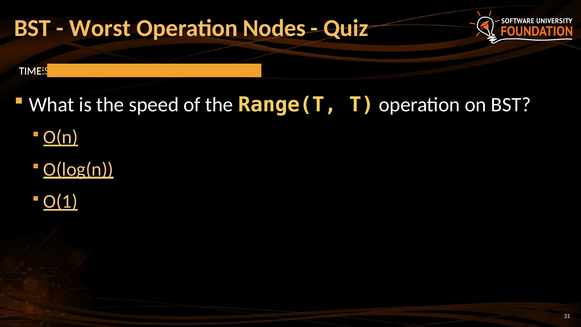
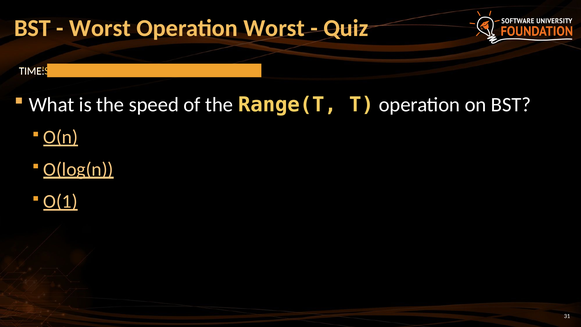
Operation Nodes: Nodes -> Worst
